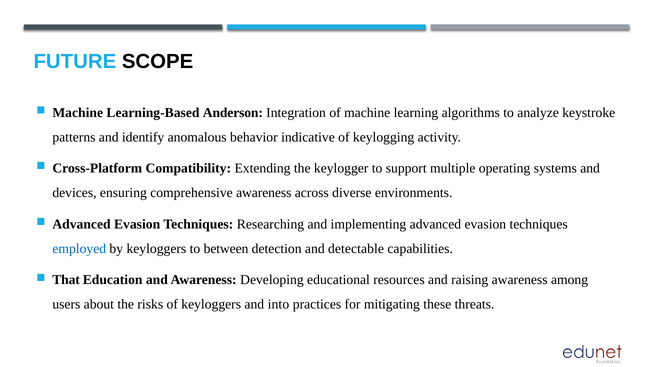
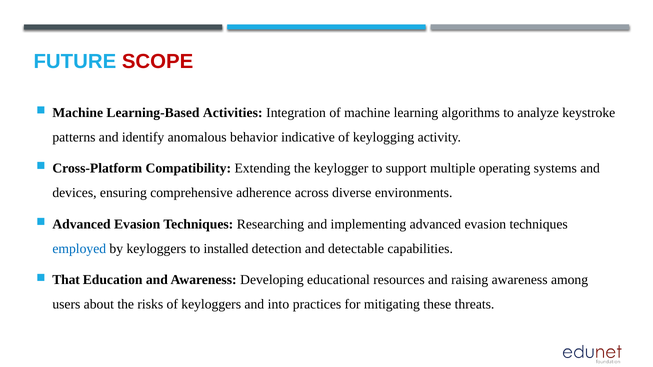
SCOPE colour: black -> red
Anderson: Anderson -> Activities
comprehensive awareness: awareness -> adherence
between: between -> installed
